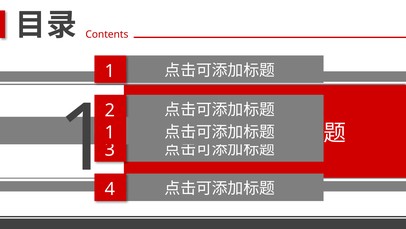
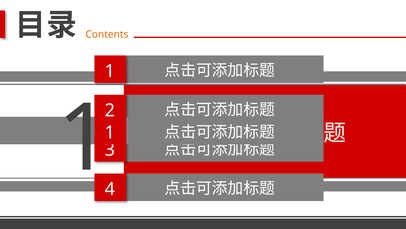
Contents colour: red -> orange
